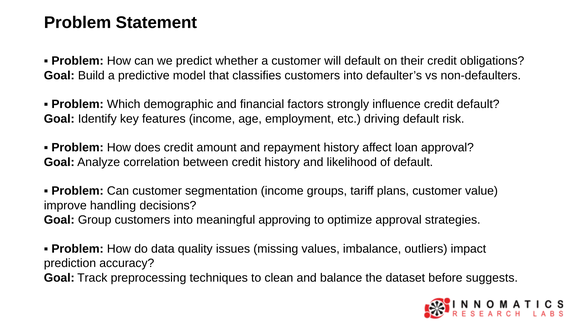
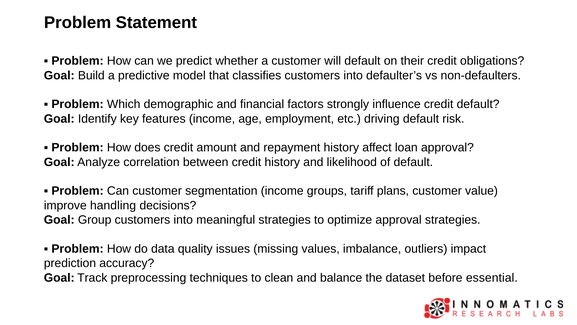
meaningful approving: approving -> strategies
suggests: suggests -> essential
